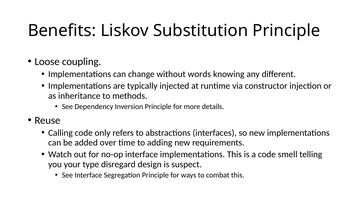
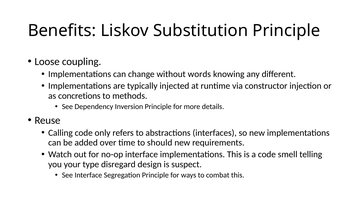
inheritance: inheritance -> concretions
adding: adding -> should
